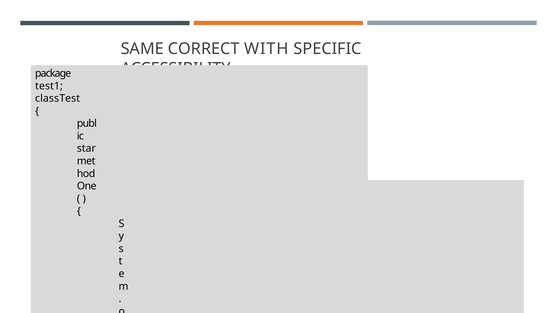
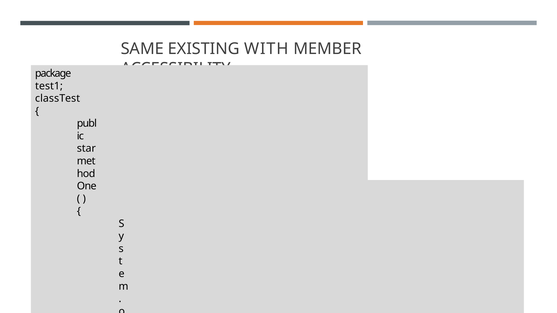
CORRECT: CORRECT -> EXISTING
SPECIFIC: SPECIFIC -> MEMBER
